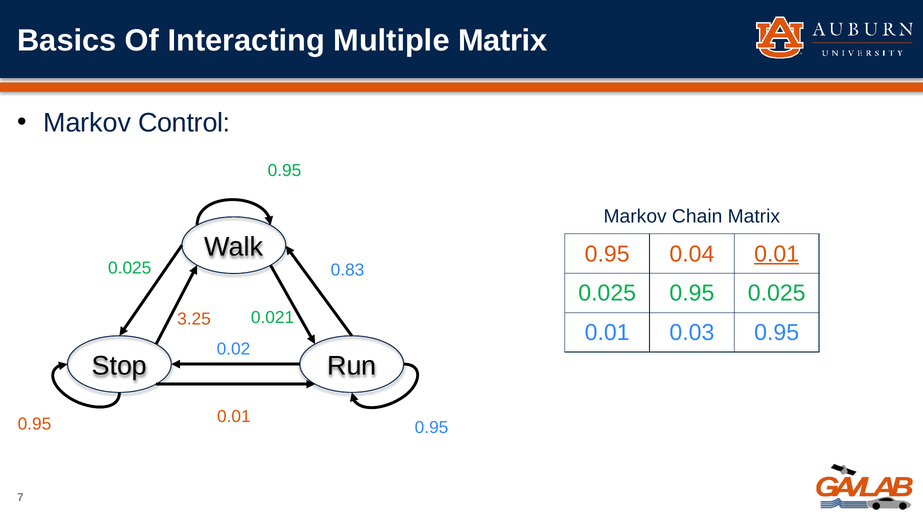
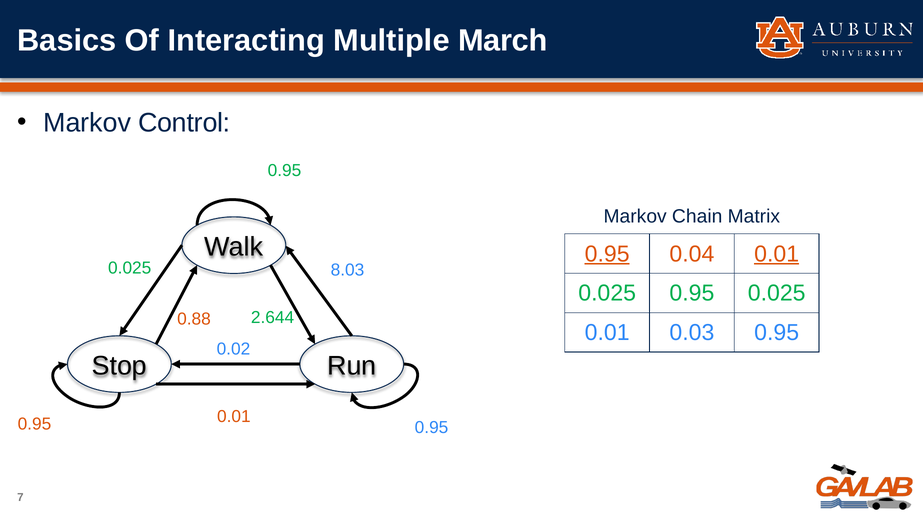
Multiple Matrix: Matrix -> March
0.95 at (607, 254) underline: none -> present
0.83: 0.83 -> 8.03
0.021: 0.021 -> 2.644
3.25: 3.25 -> 0.88
